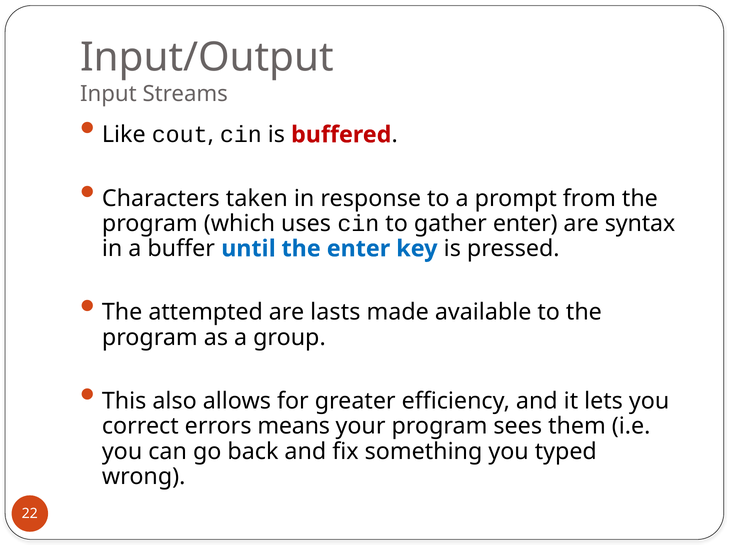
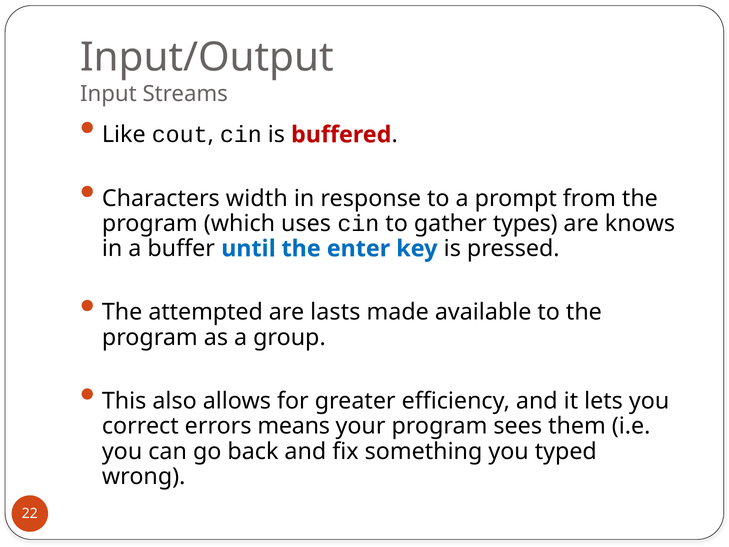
taken: taken -> width
gather enter: enter -> types
syntax: syntax -> knows
